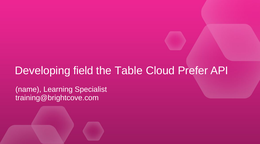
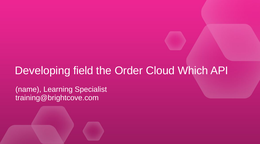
Table: Table -> Order
Prefer: Prefer -> Which
